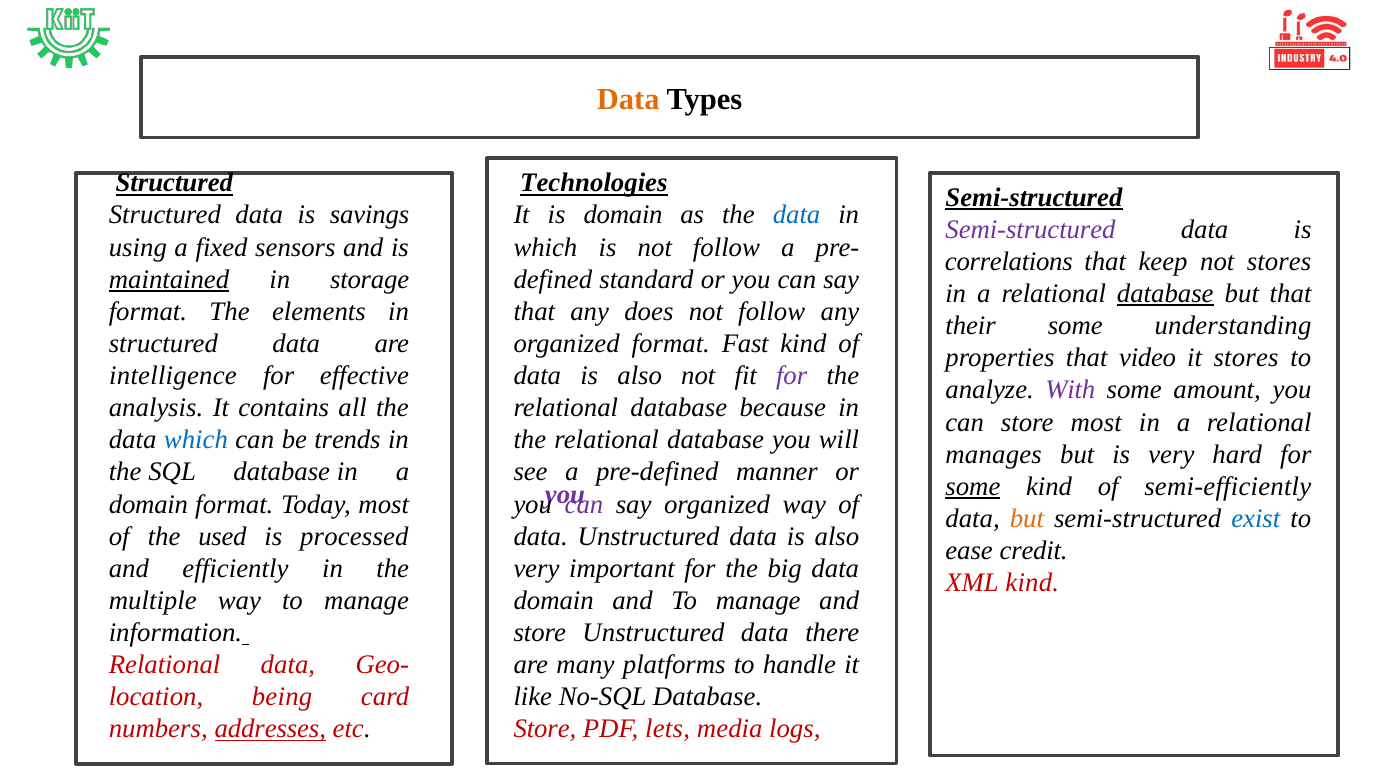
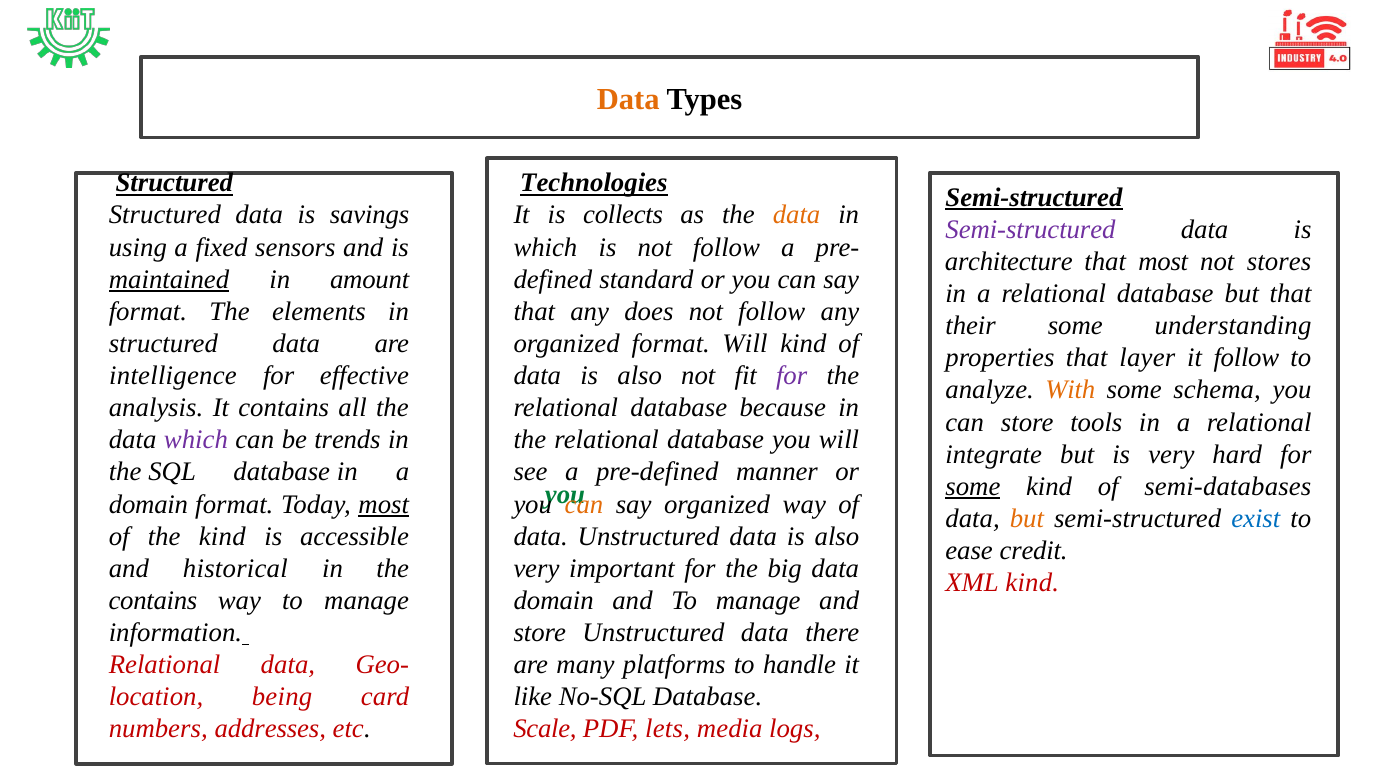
is domain: domain -> collects
data at (797, 215) colour: blue -> orange
correlations: correlations -> architecture
that keep: keep -> most
storage: storage -> amount
database at (1165, 294) underline: present -> none
Fast at (745, 344): Fast -> Will
video: video -> layer
it stores: stores -> follow
With colour: purple -> orange
amount: amount -> schema
store most: most -> tools
which at (196, 440) colour: blue -> purple
manages: manages -> integrate
semi-efficiently: semi-efficiently -> semi-databases
you at (565, 495) colour: purple -> green
most at (384, 504) underline: none -> present
can at (584, 504) colour: purple -> orange
the used: used -> kind
processed: processed -> accessible
efficiently: efficiently -> historical
multiple at (153, 601): multiple -> contains
addresses underline: present -> none
Store at (545, 729): Store -> Scale
